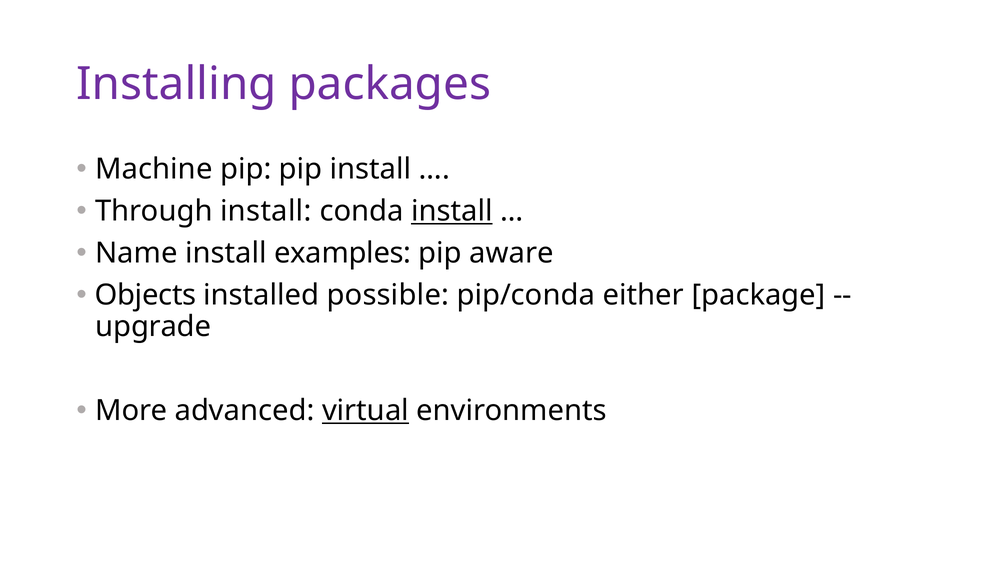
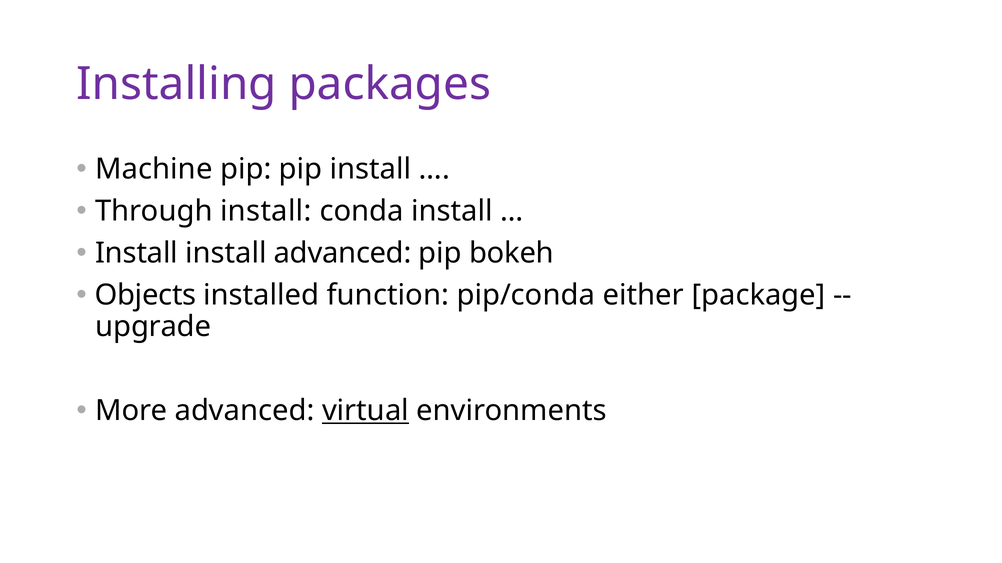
install at (452, 211) underline: present -> none
Name at (136, 253): Name -> Install
install examples: examples -> advanced
aware: aware -> bokeh
possible: possible -> function
